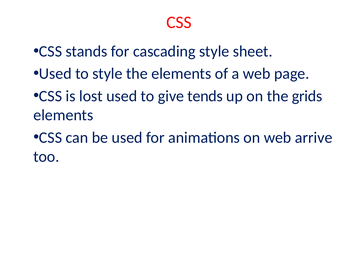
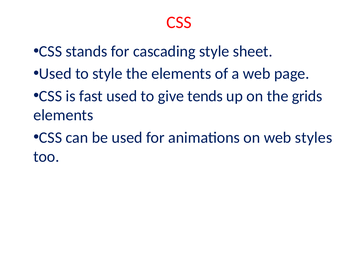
lost: lost -> fast
arrive: arrive -> styles
